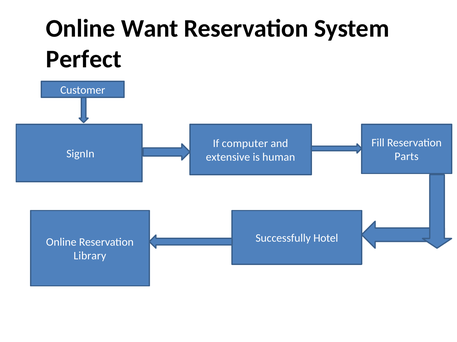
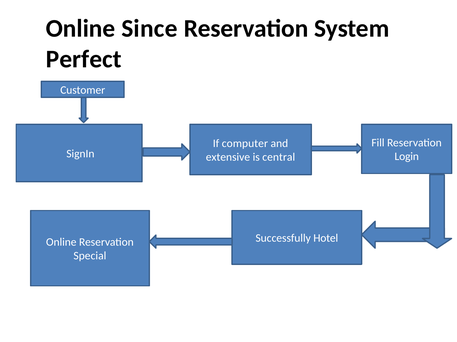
Want: Want -> Since
Parts: Parts -> Login
human: human -> central
Library: Library -> Special
